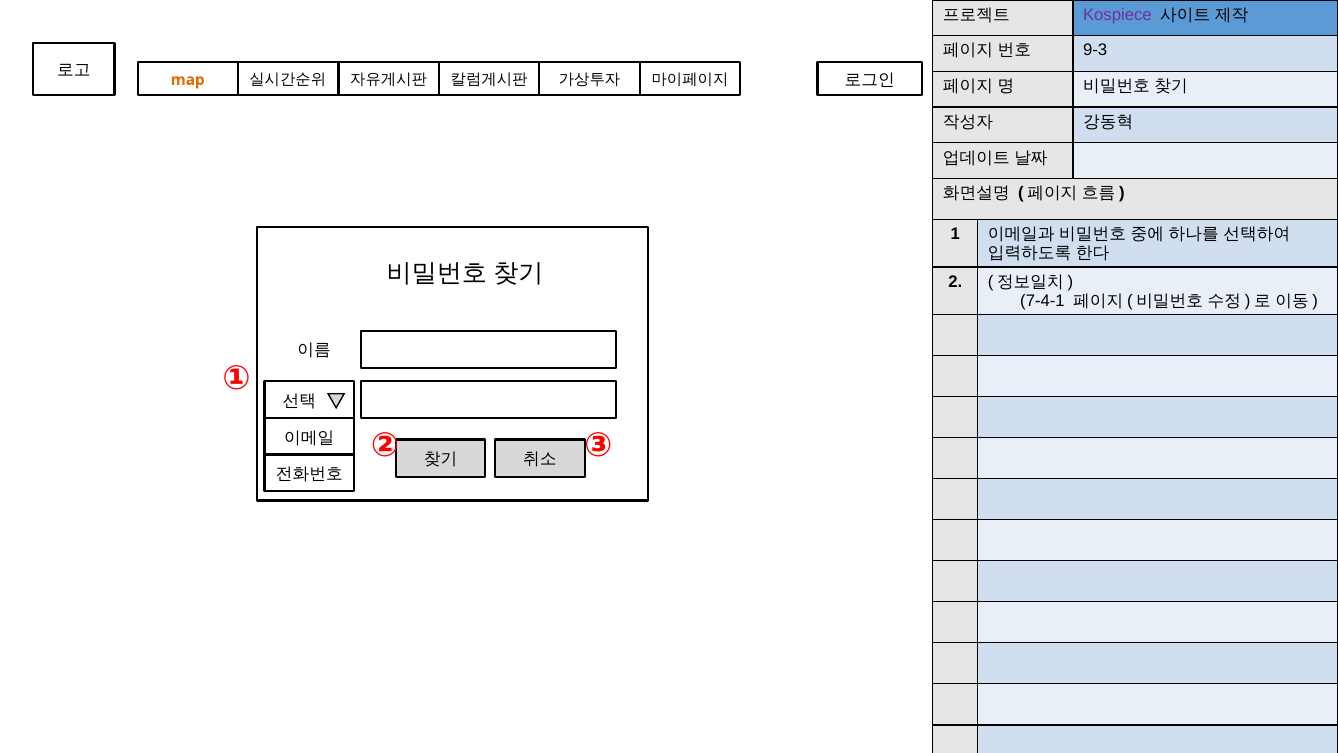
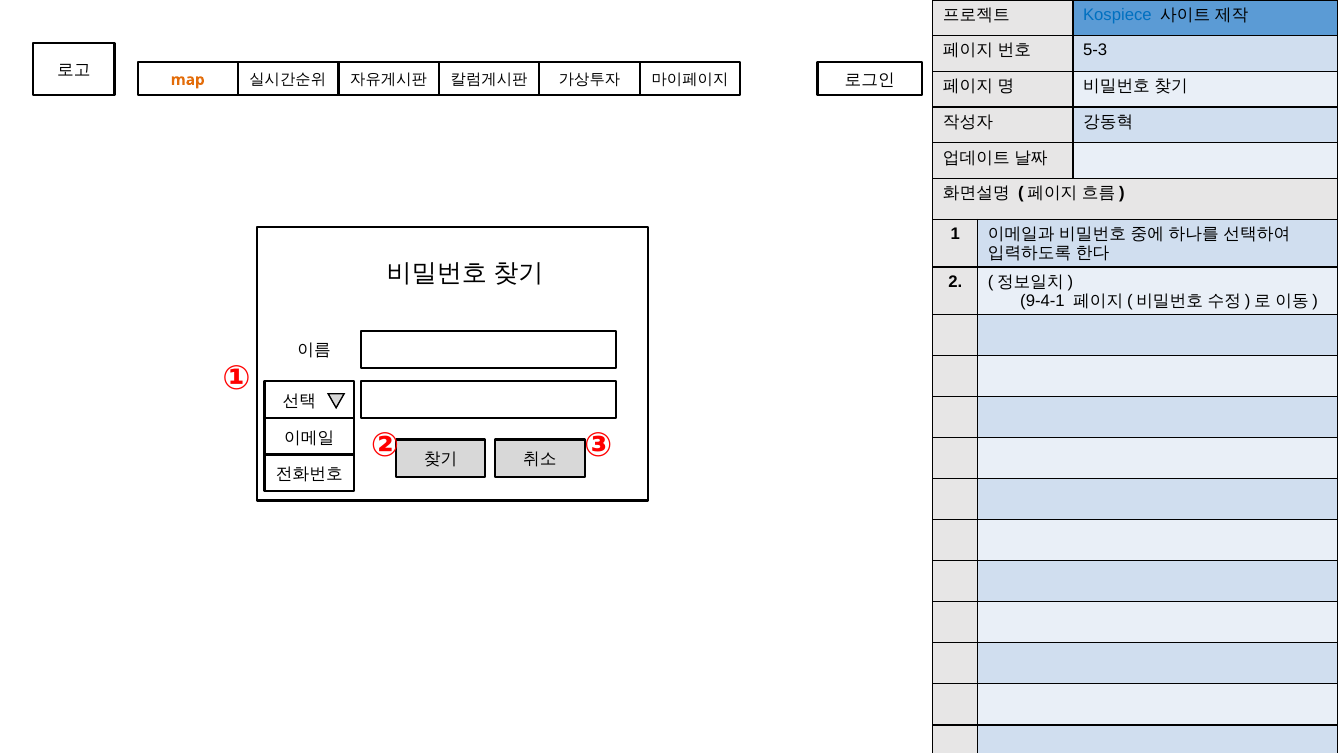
Kospiece colour: purple -> blue
9-3: 9-3 -> 5-3
7-4-1: 7-4-1 -> 9-4-1
